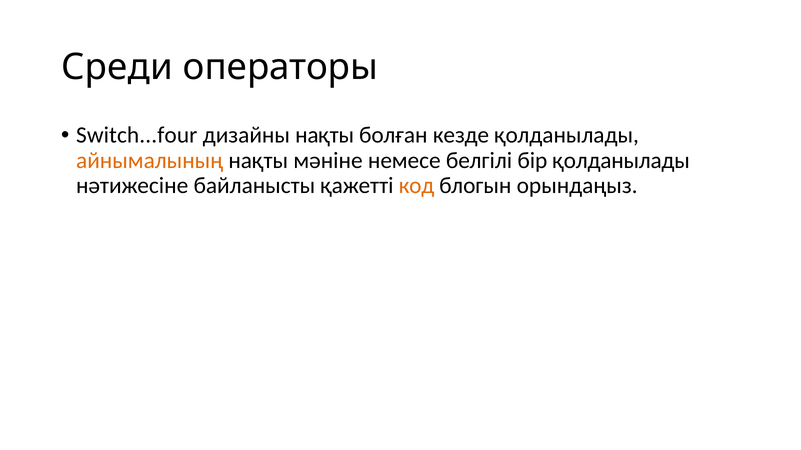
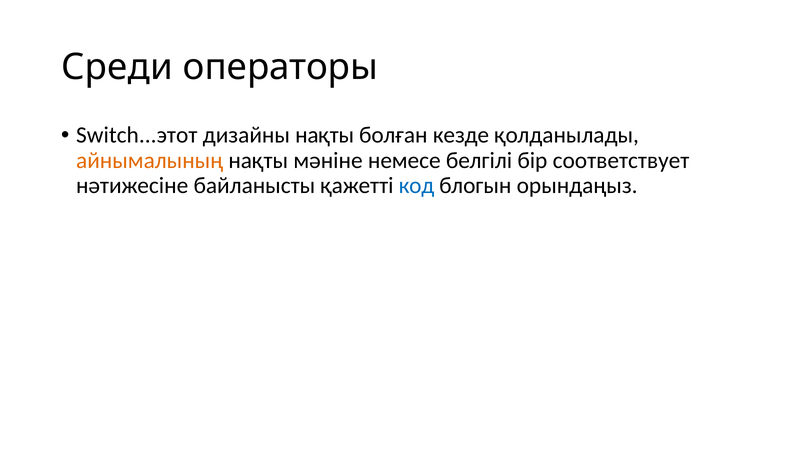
Switch...four: Switch...four -> Switch...этот
бір қолданылады: қолданылады -> соответствует
код colour: orange -> blue
